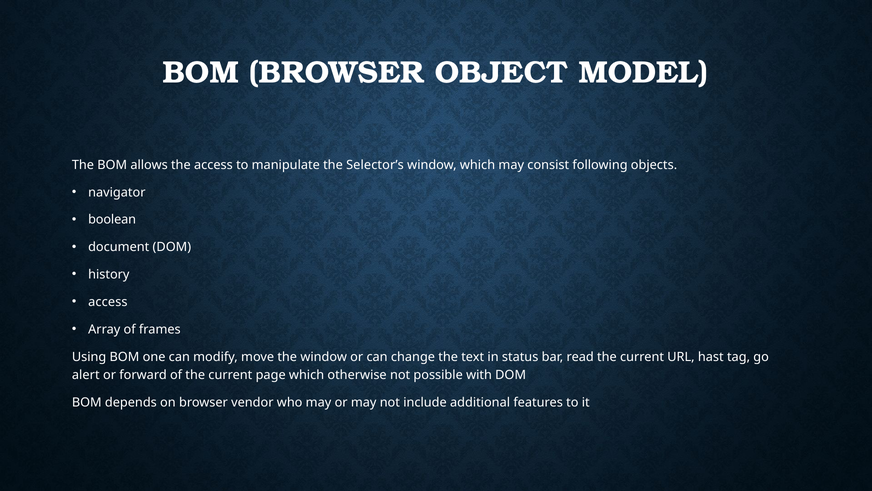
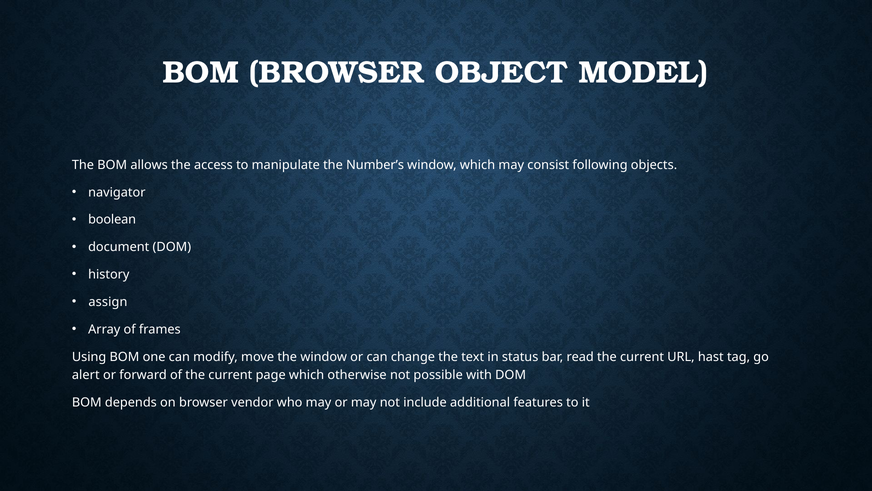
Selector’s: Selector’s -> Number’s
access at (108, 302): access -> assign
